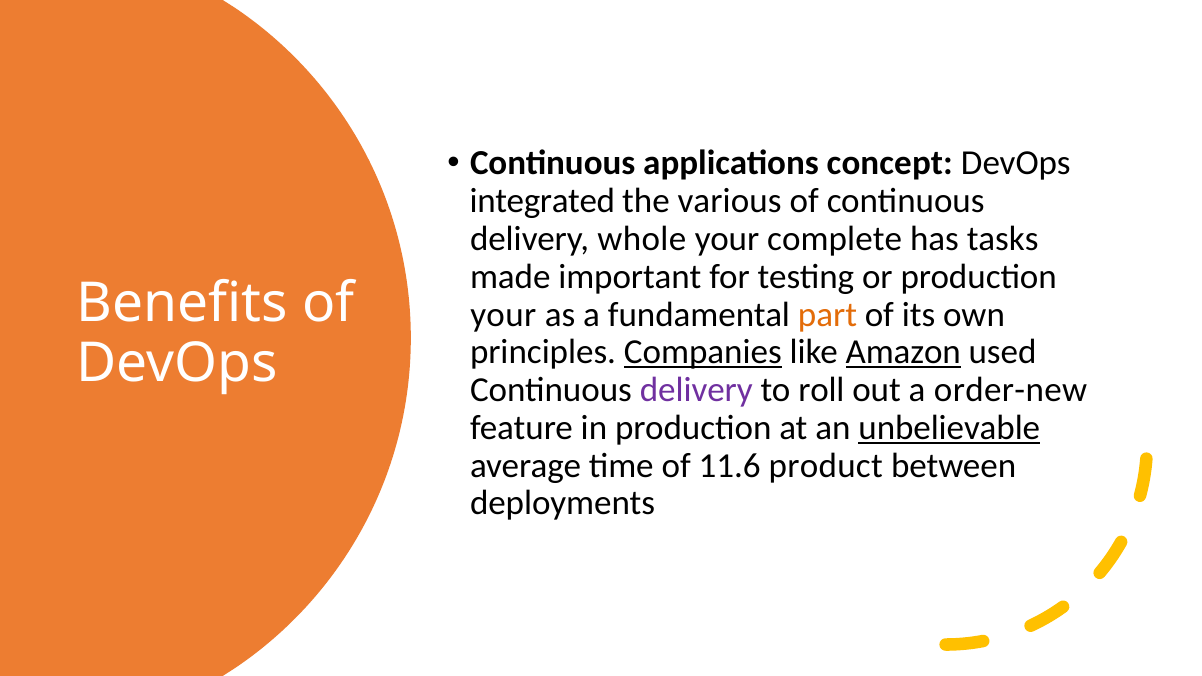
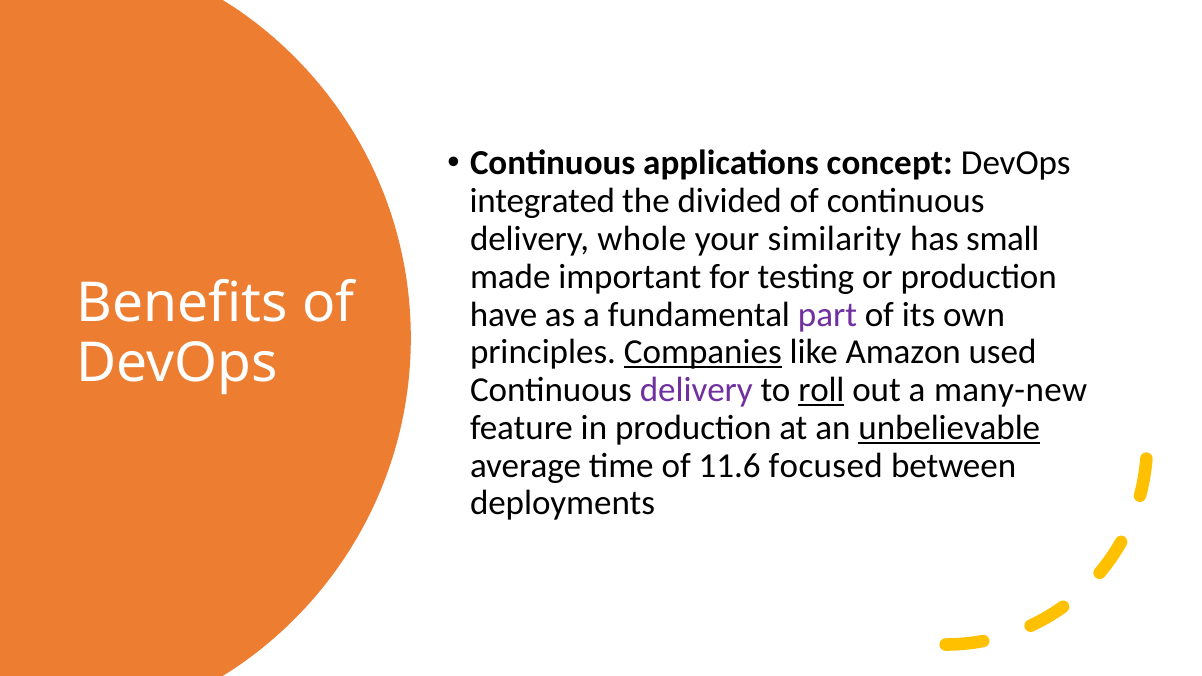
various: various -> divided
complete: complete -> similarity
tasks: tasks -> small
your at (503, 314): your -> have
part colour: orange -> purple
Amazon underline: present -> none
roll underline: none -> present
order-new: order-new -> many-new
product: product -> focused
